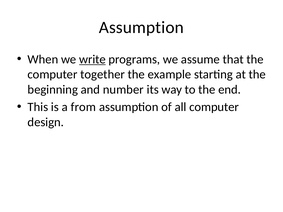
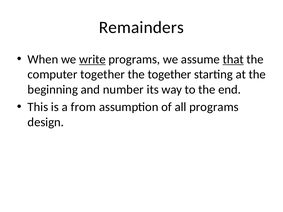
Assumption at (141, 27): Assumption -> Remainders
that underline: none -> present
the example: example -> together
all computer: computer -> programs
